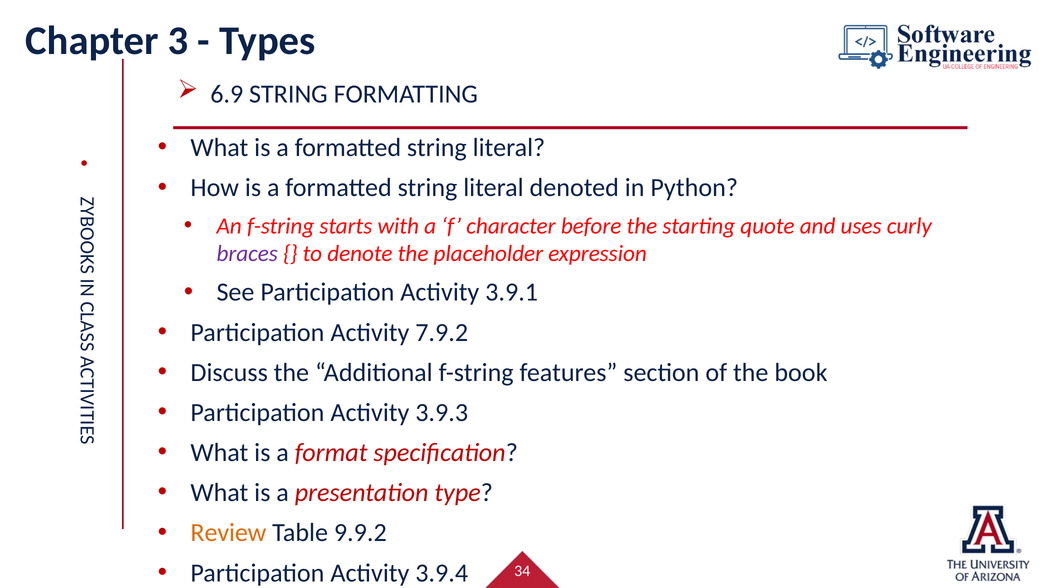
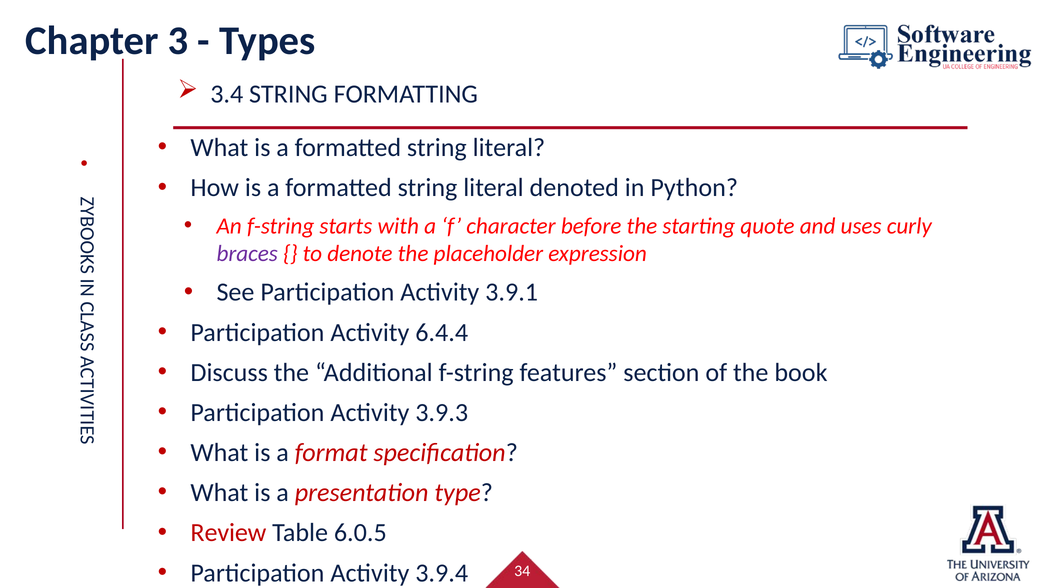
6.9: 6.9 -> 3.4
7.9.2: 7.9.2 -> 6.4.4
Review colour: orange -> red
9.9.2: 9.9.2 -> 6.0.5
